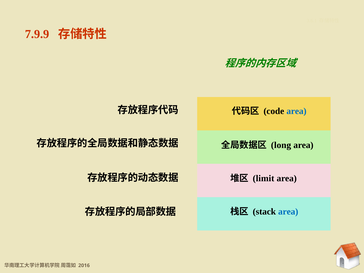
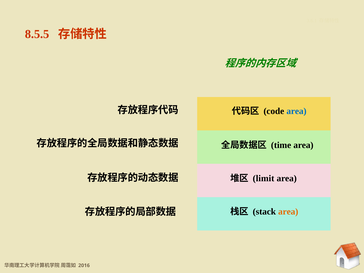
7.9.9: 7.9.9 -> 8.5.5
long: long -> time
area at (288, 212) colour: blue -> orange
